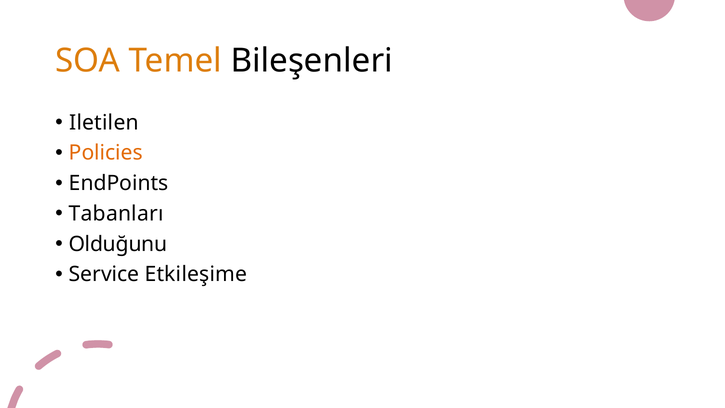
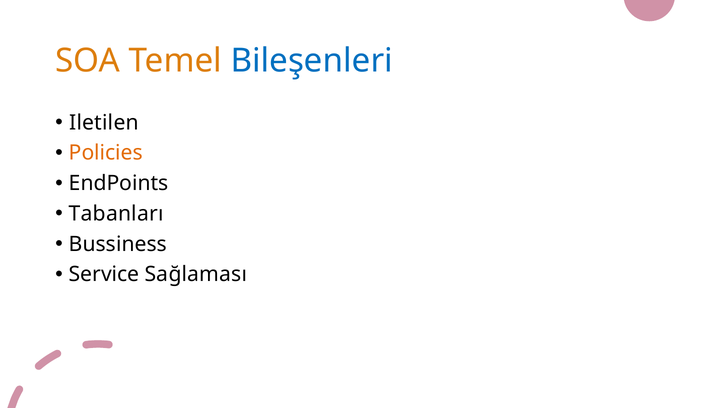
Bileşenleri colour: black -> blue
Olduğunu: Olduğunu -> Bussiness
Etkileşime: Etkileşime -> Sağlaması
